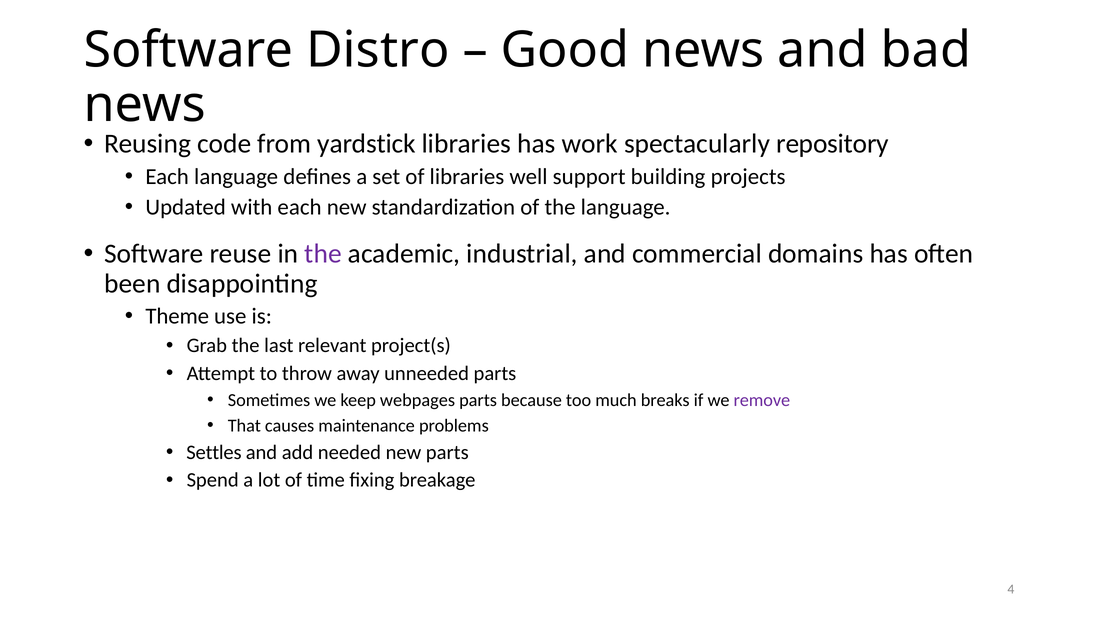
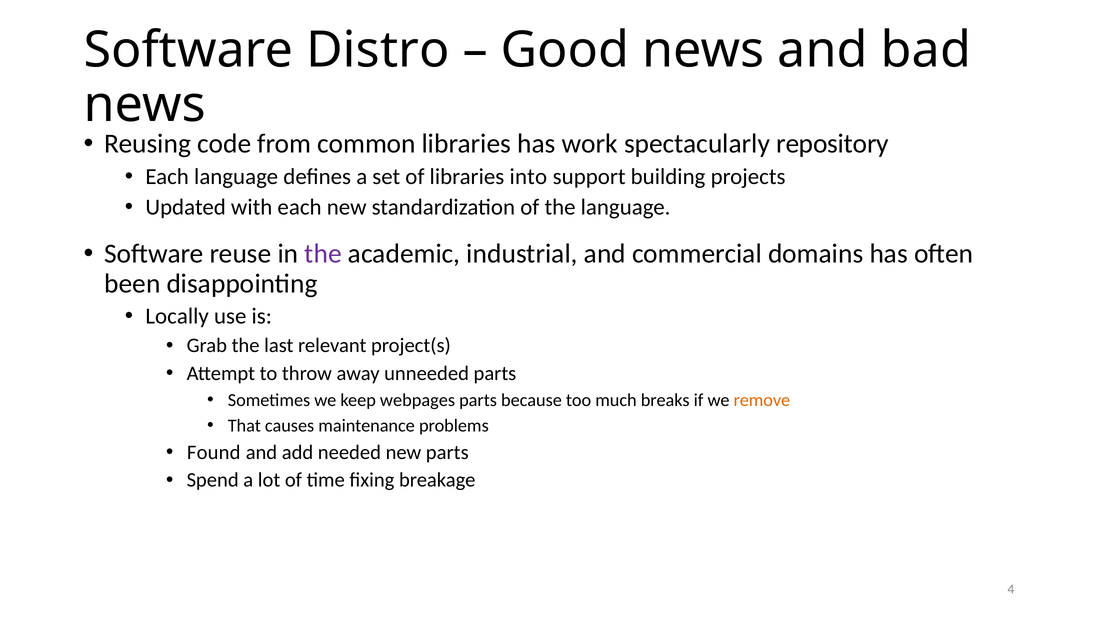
yardstick: yardstick -> common
well: well -> into
Theme: Theme -> Locally
remove colour: purple -> orange
Settles: Settles -> Found
